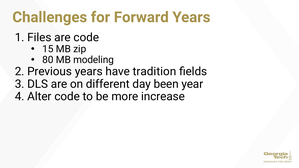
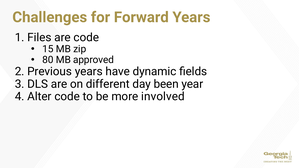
modeling: modeling -> approved
tradition: tradition -> dynamic
increase: increase -> involved
